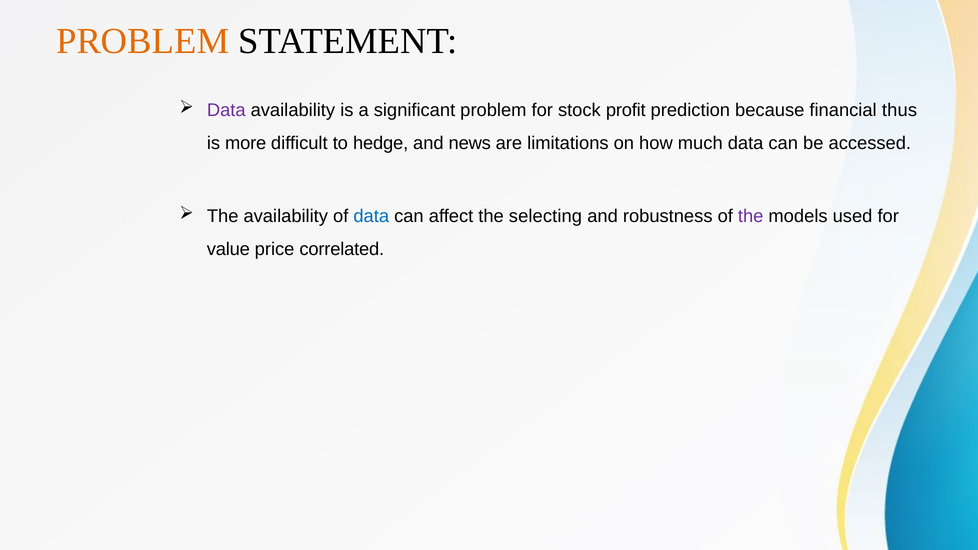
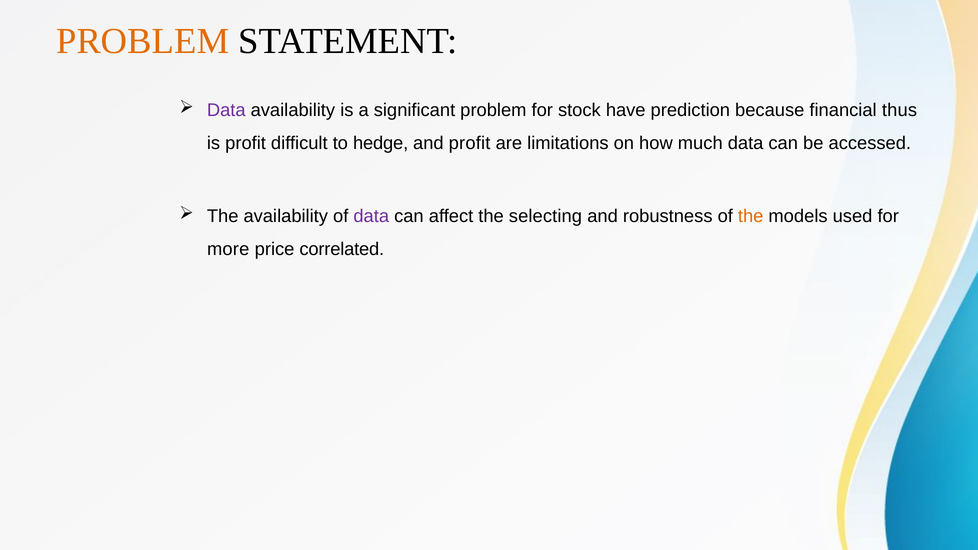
profit: profit -> have
is more: more -> profit
and news: news -> profit
data at (371, 216) colour: blue -> purple
the at (751, 216) colour: purple -> orange
value: value -> more
